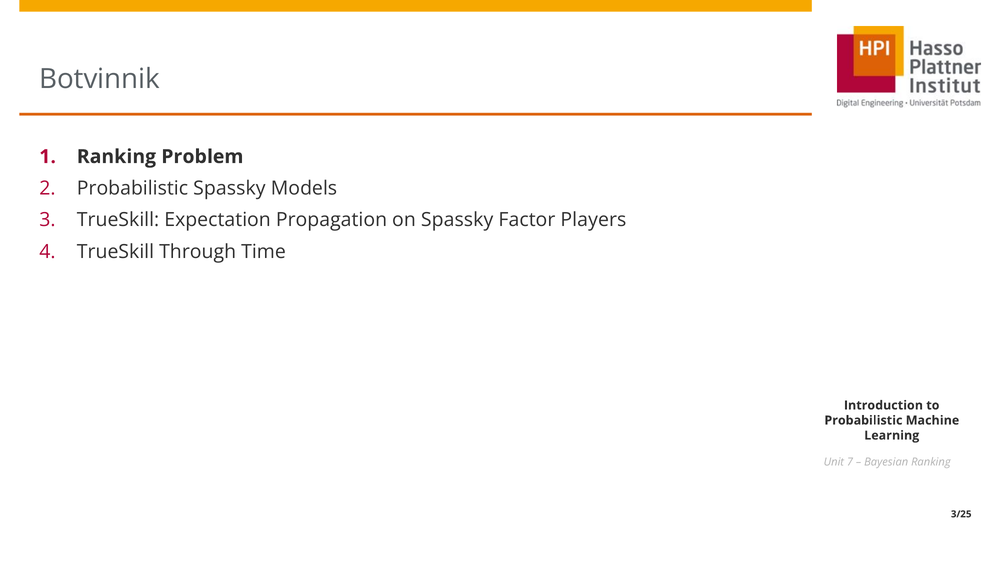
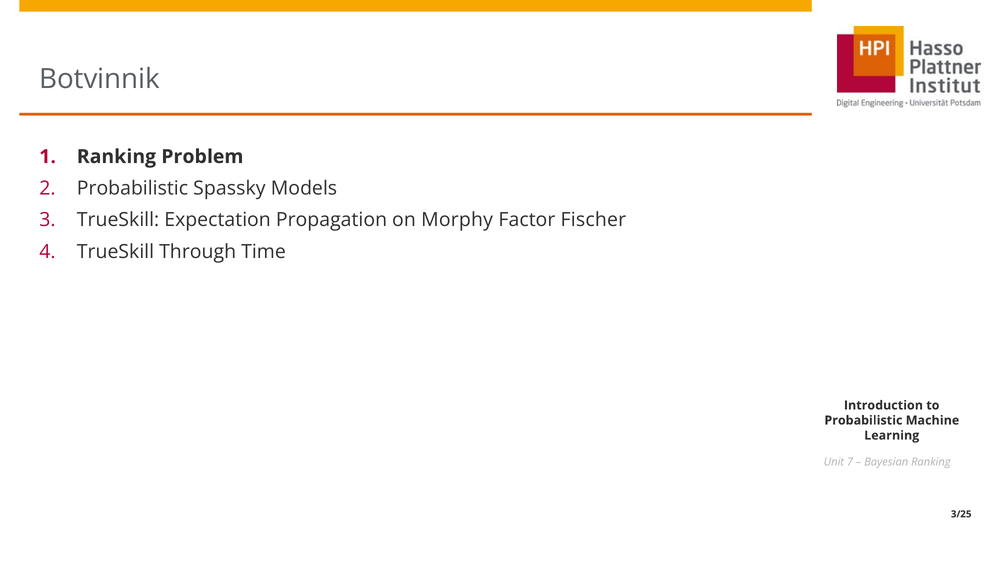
on Spassky: Spassky -> Morphy
Players: Players -> Fischer
